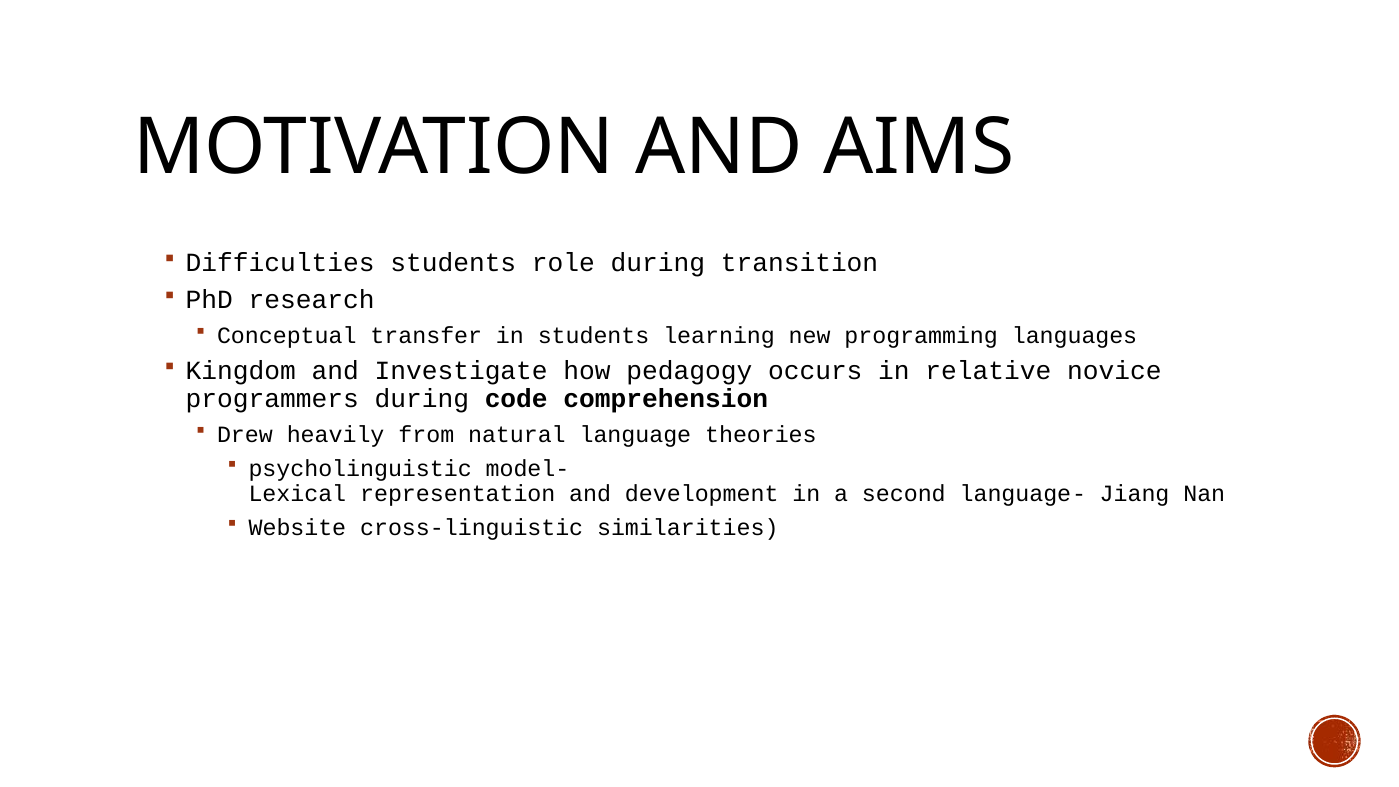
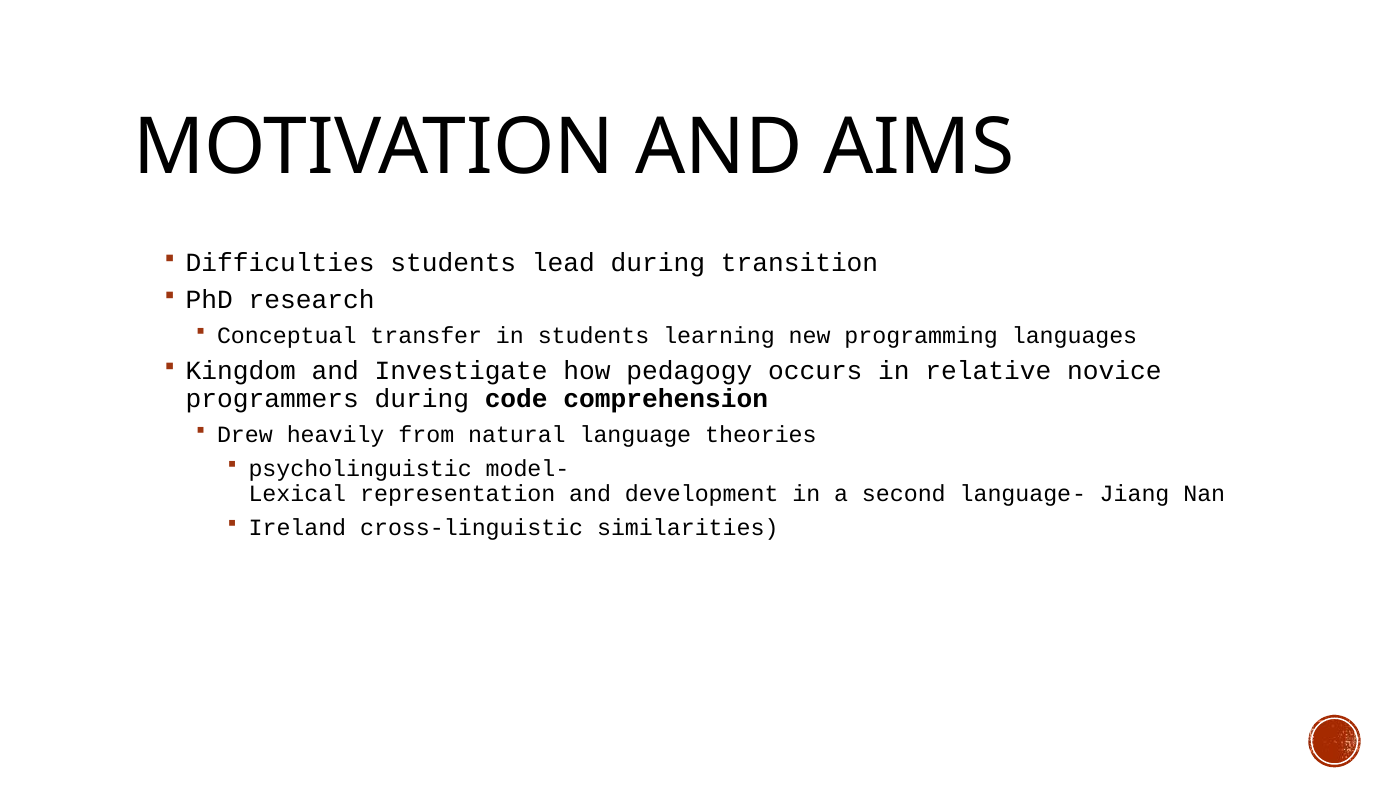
role: role -> lead
Website: Website -> Ireland
